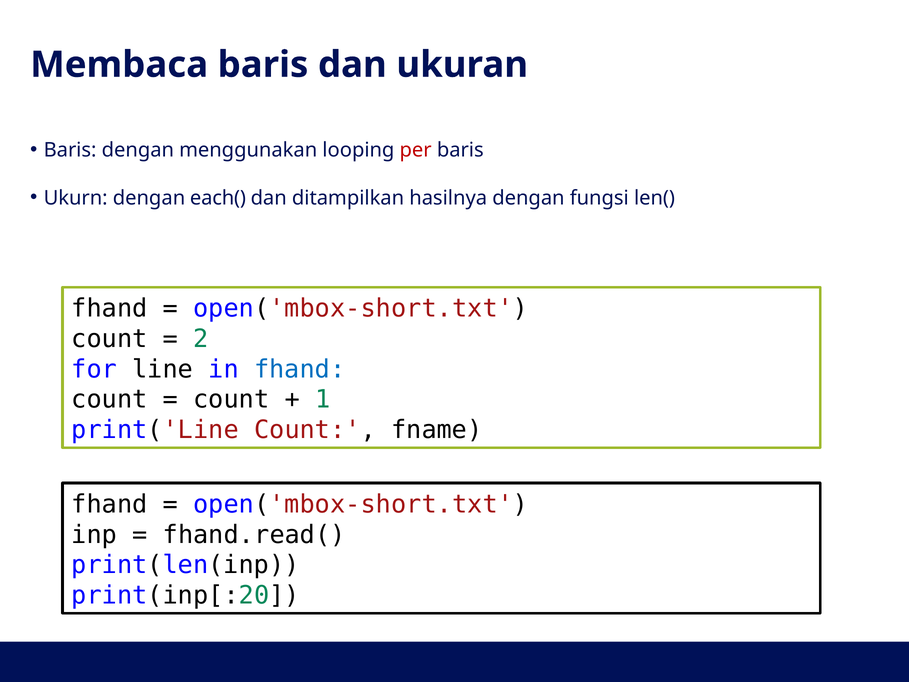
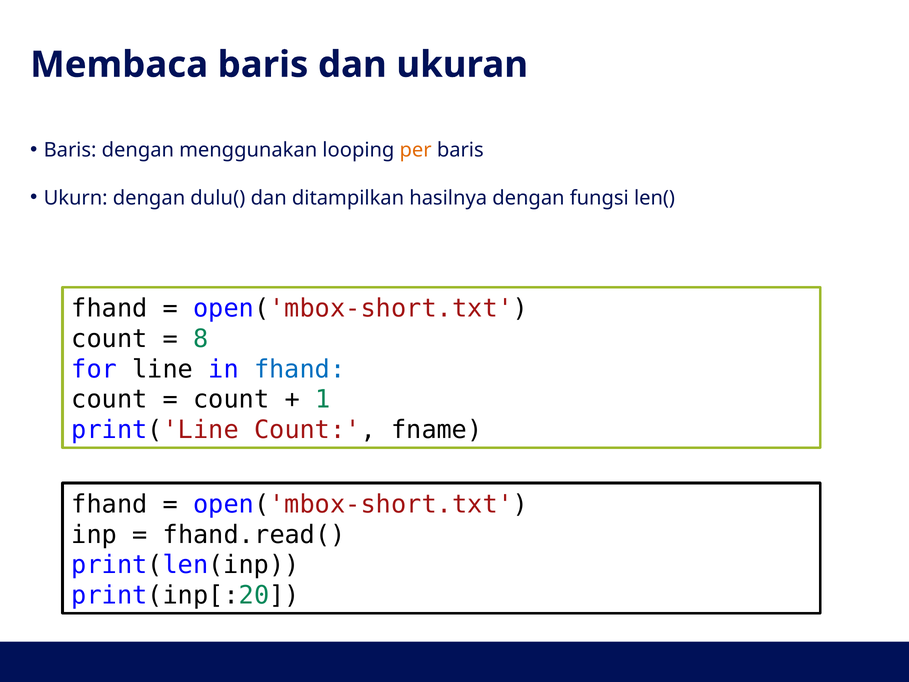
per colour: red -> orange
each(: each( -> dulu(
2: 2 -> 8
